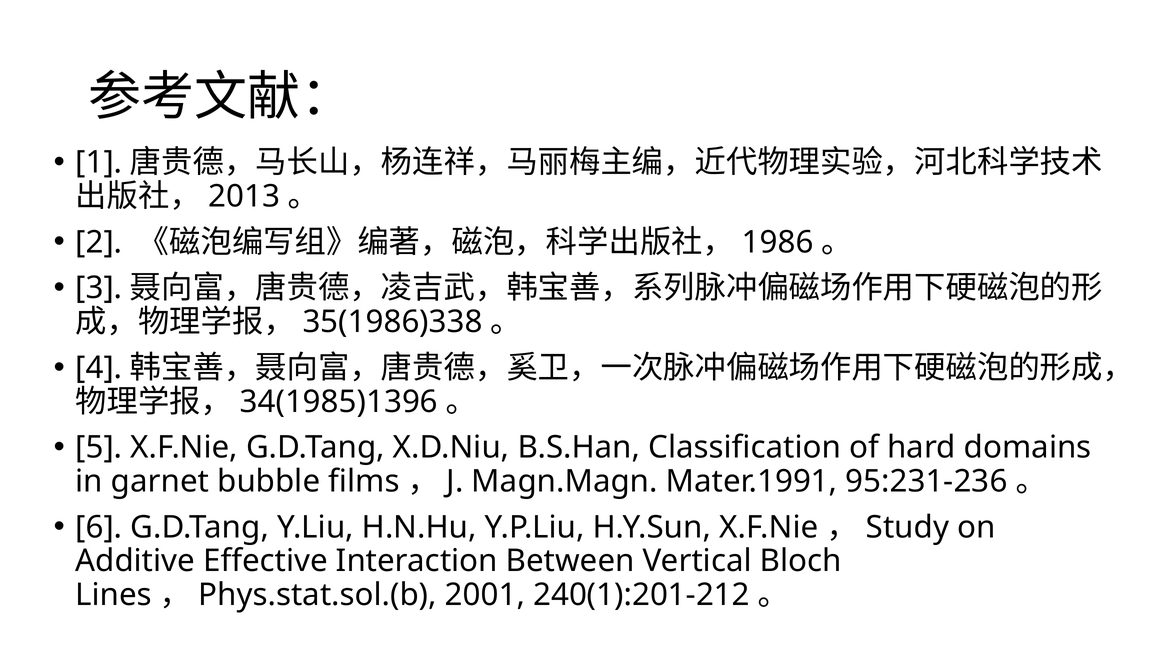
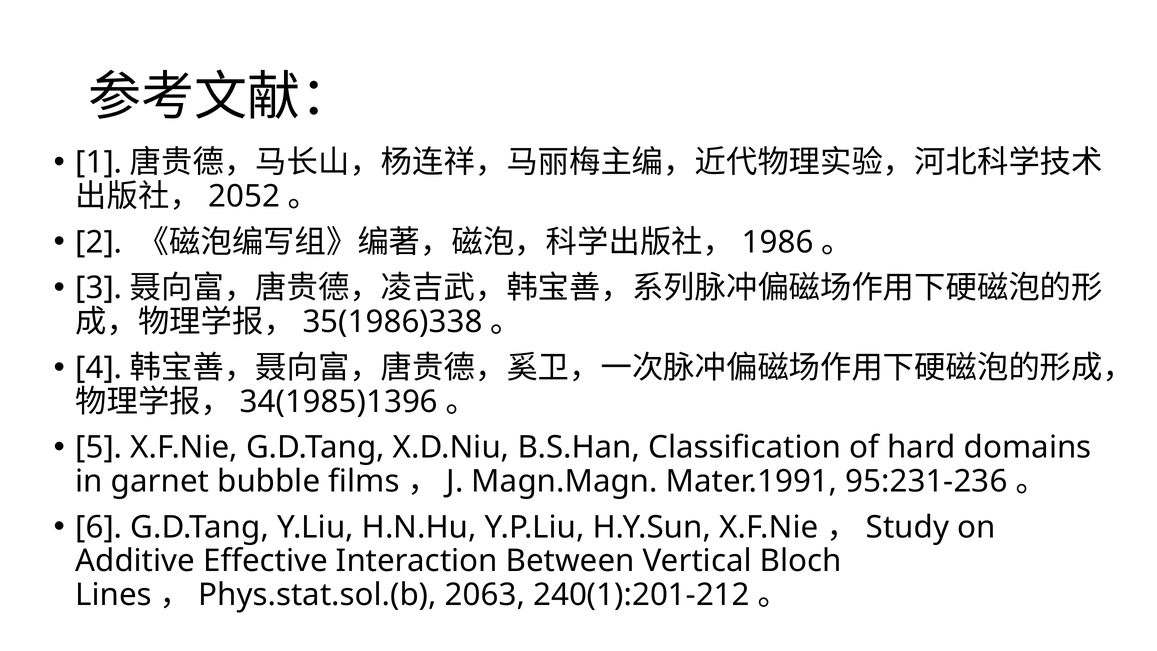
2013: 2013 -> 2052
2001: 2001 -> 2063
